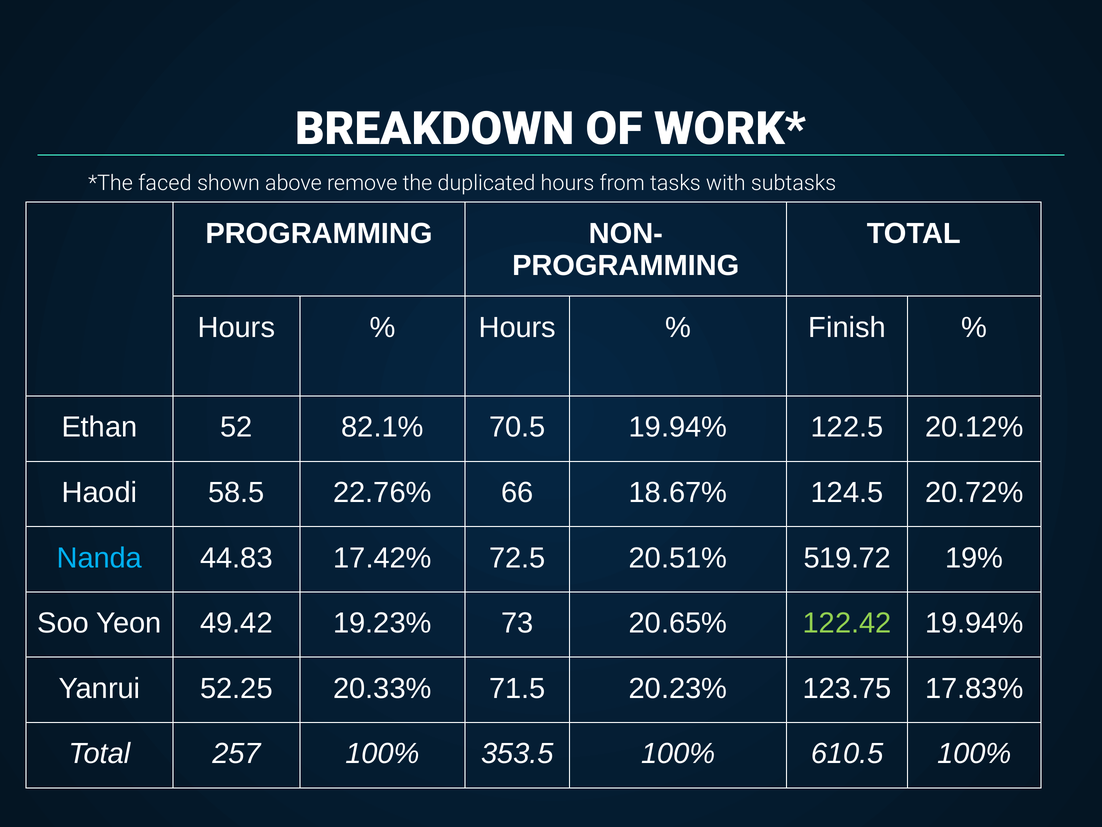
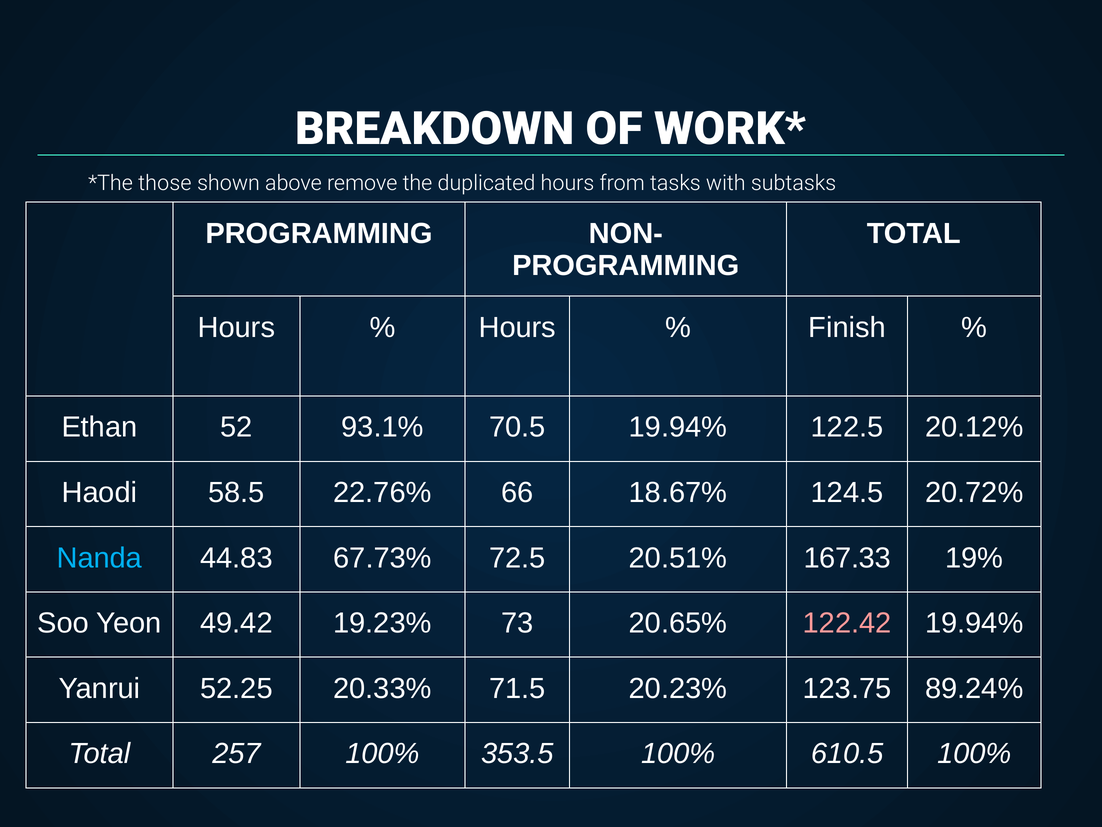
faced: faced -> those
82.1%: 82.1% -> 93.1%
17.42%: 17.42% -> 67.73%
519.72: 519.72 -> 167.33
122.42 colour: light green -> pink
17.83%: 17.83% -> 89.24%
